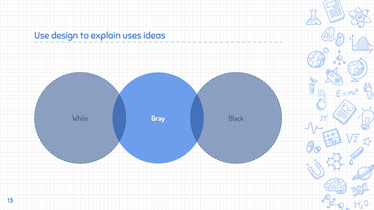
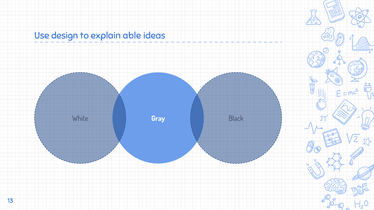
uses: uses -> able
